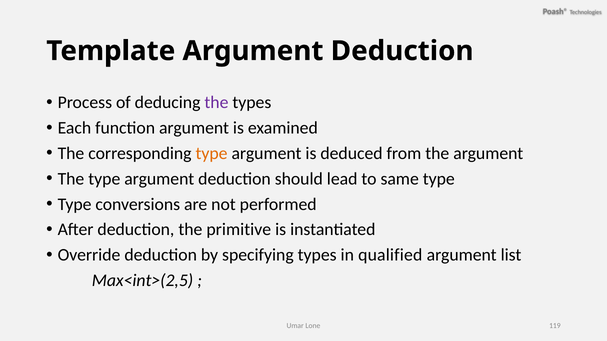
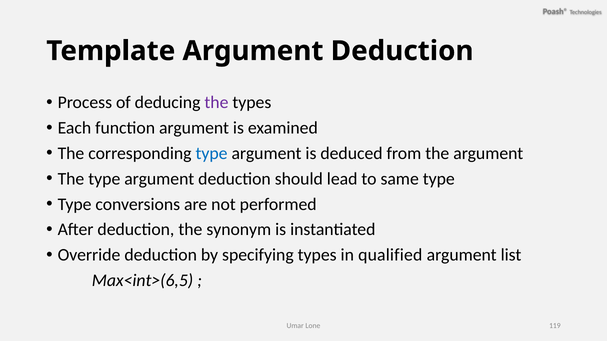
type at (212, 154) colour: orange -> blue
primitive: primitive -> synonym
Max<int>(2,5: Max<int>(2,5 -> Max<int>(6,5
